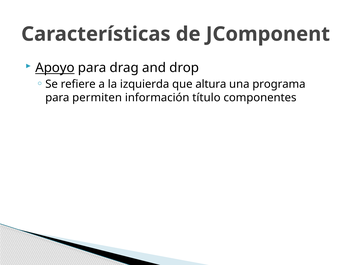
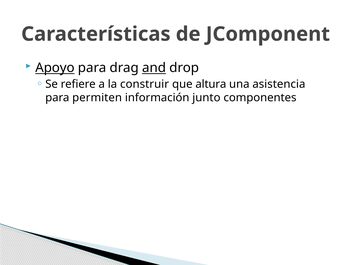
and underline: none -> present
izquierda: izquierda -> construir
programa: programa -> asistencia
título: título -> junto
